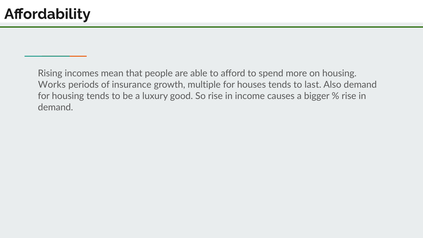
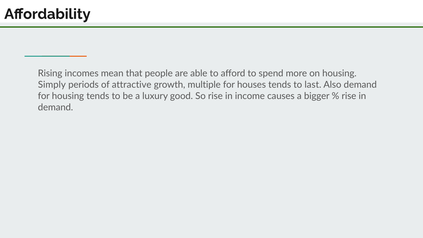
Works: Works -> Simply
insurance: insurance -> attractive
